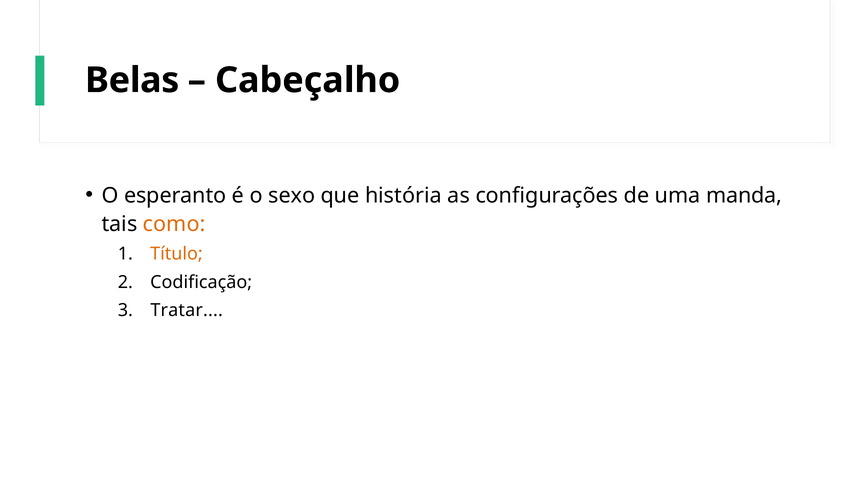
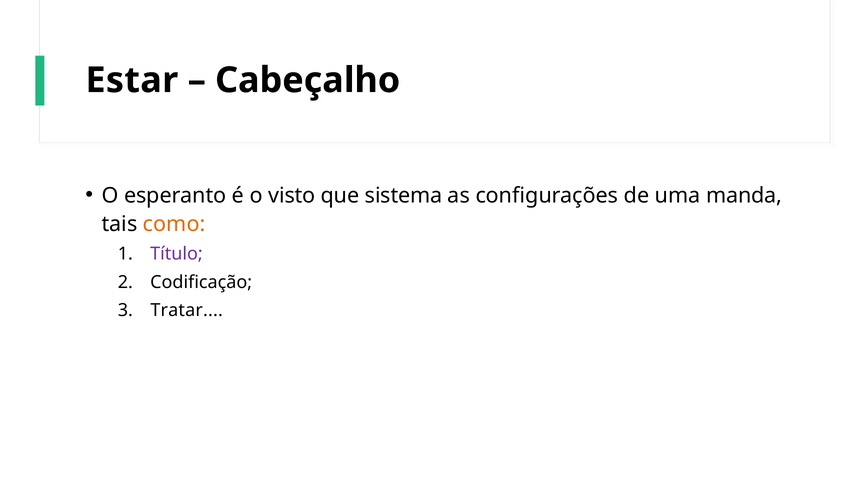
Belas: Belas -> Estar
sexo: sexo -> visto
história: história -> sistema
Título colour: orange -> purple
